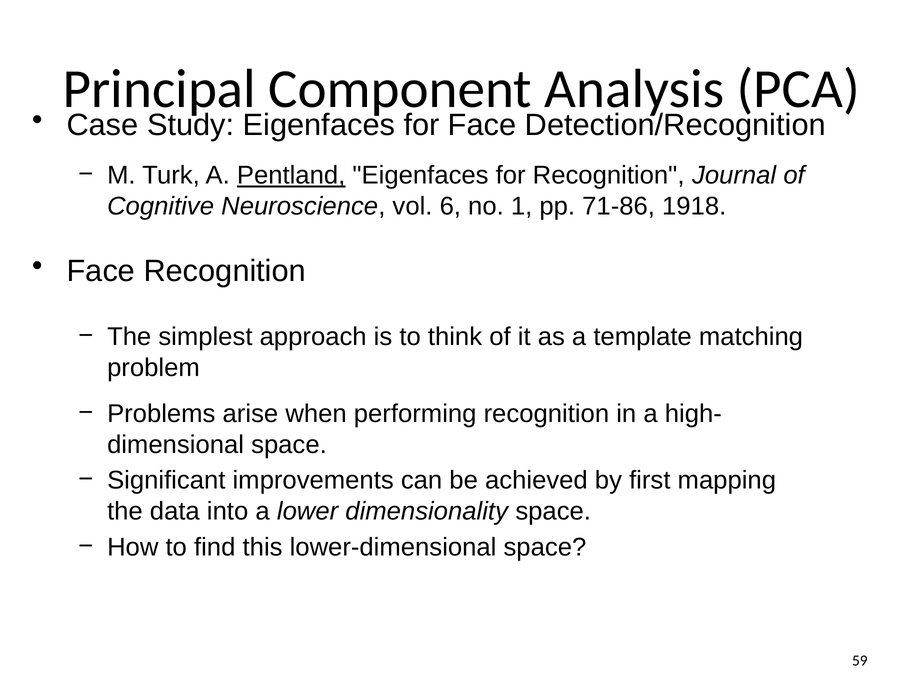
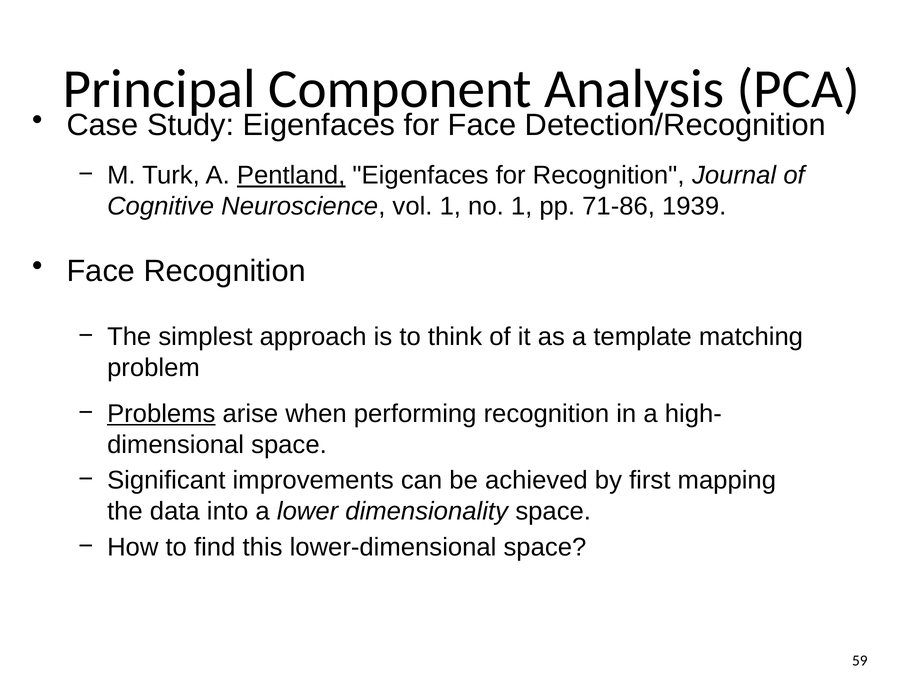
vol 6: 6 -> 1
1918: 1918 -> 1939
Problems underline: none -> present
